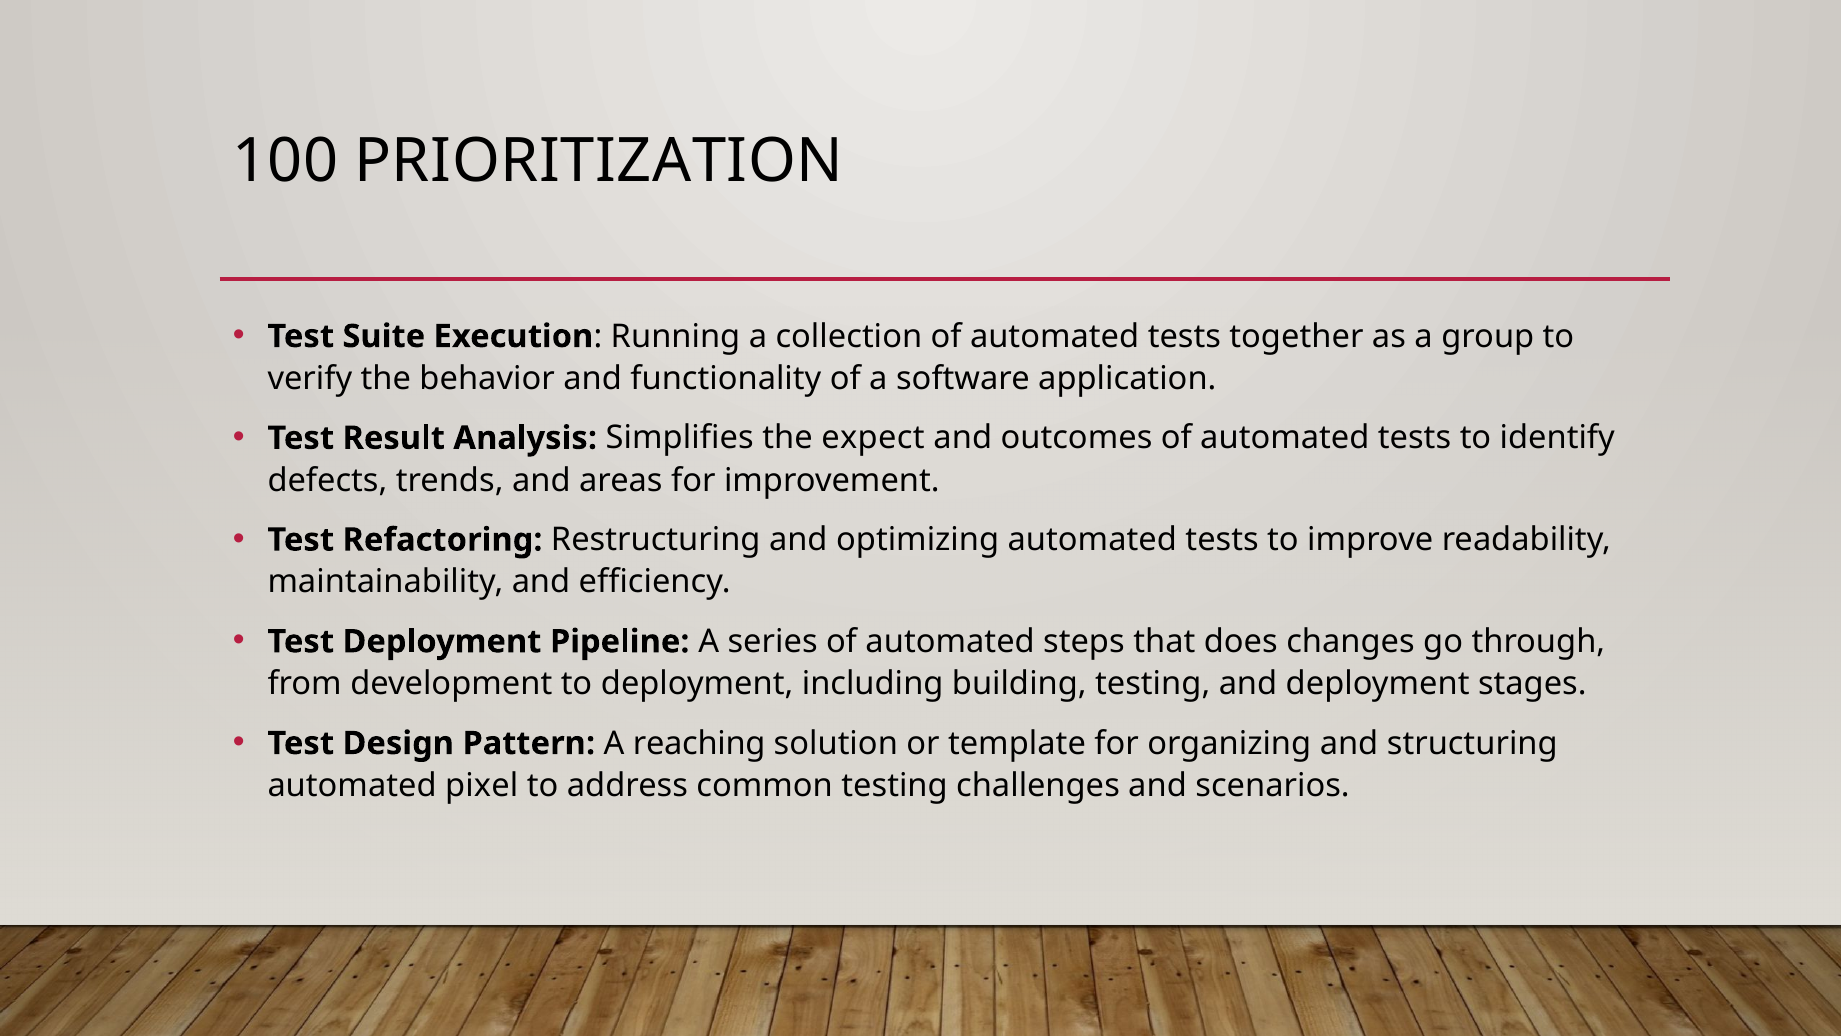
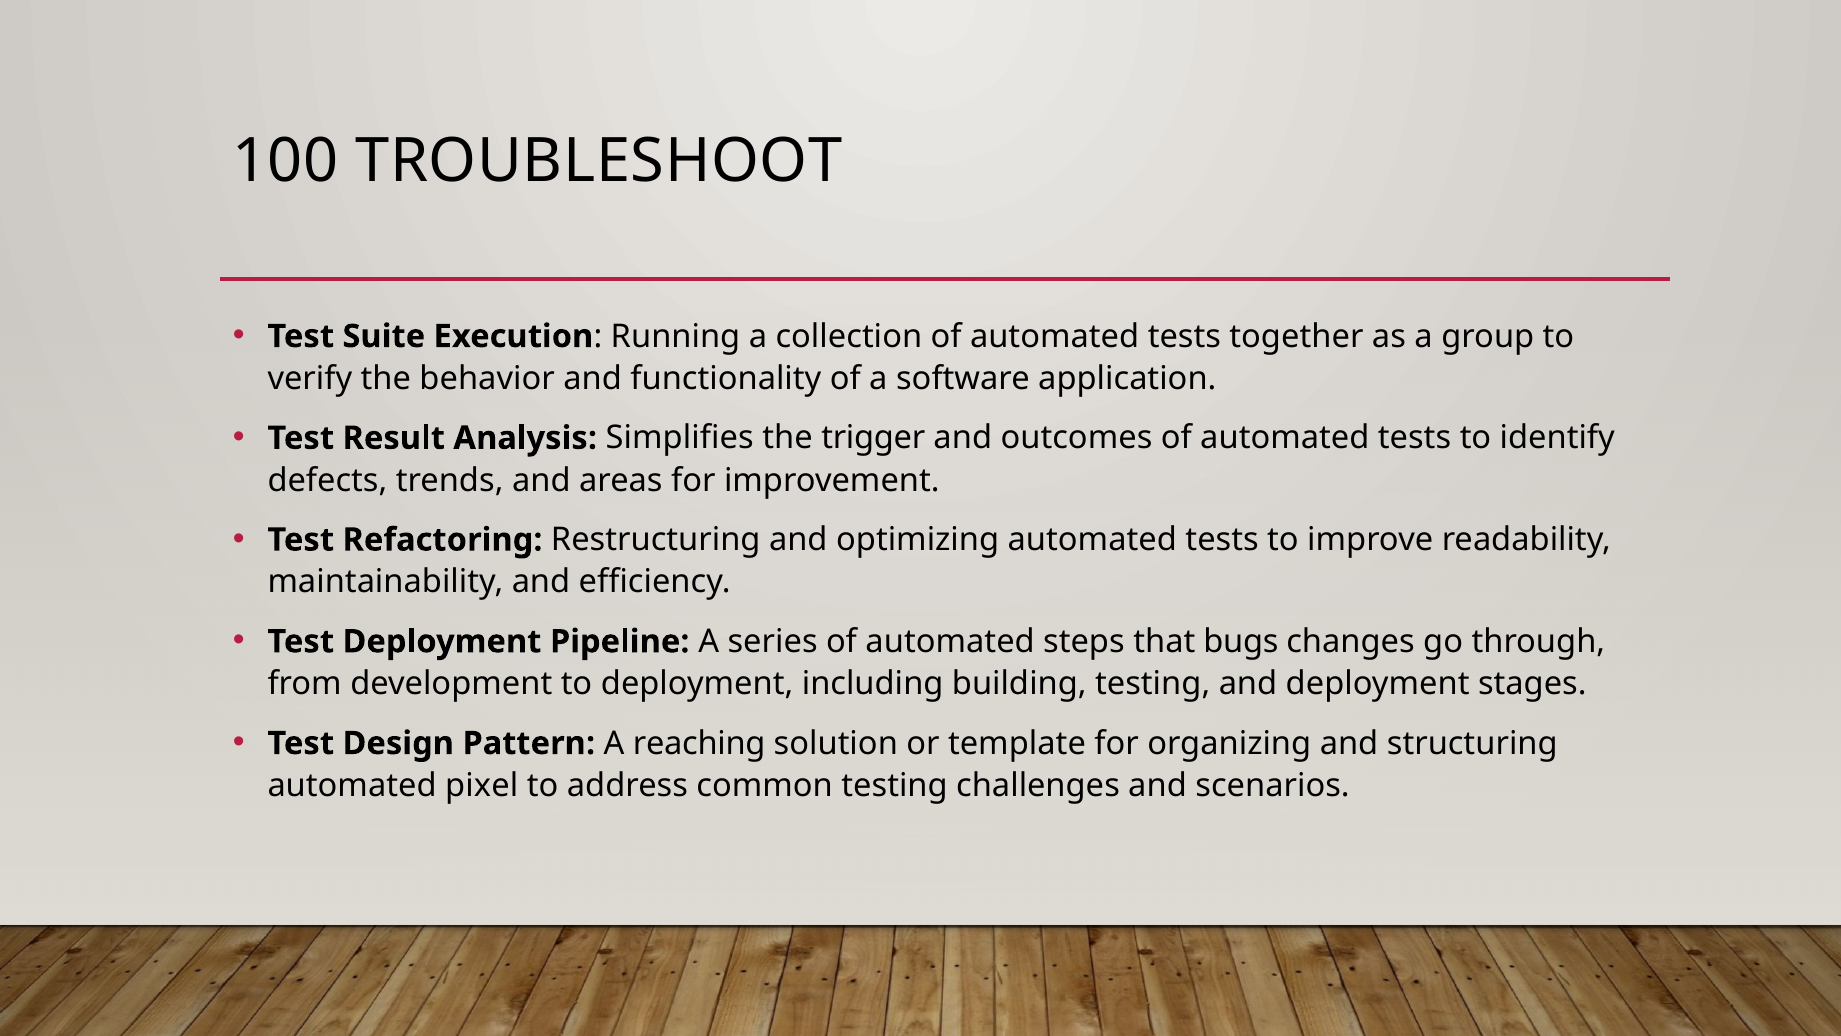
PRIORITIZATION: PRIORITIZATION -> TROUBLESHOOT
expect: expect -> trigger
does: does -> bugs
